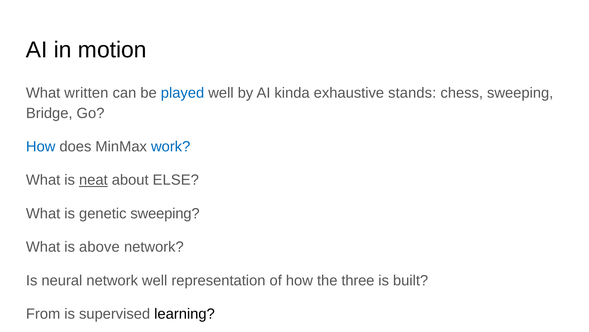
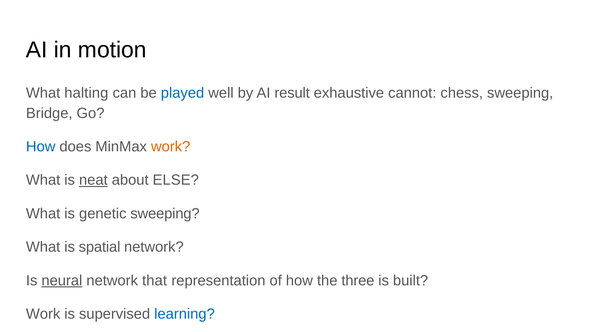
written: written -> halting
kinda: kinda -> result
stands: stands -> cannot
work at (171, 146) colour: blue -> orange
above: above -> spatial
neural underline: none -> present
network well: well -> that
From at (43, 313): From -> Work
learning colour: black -> blue
